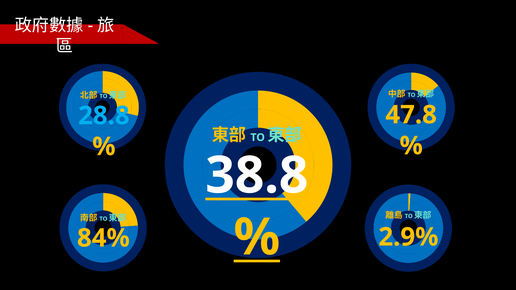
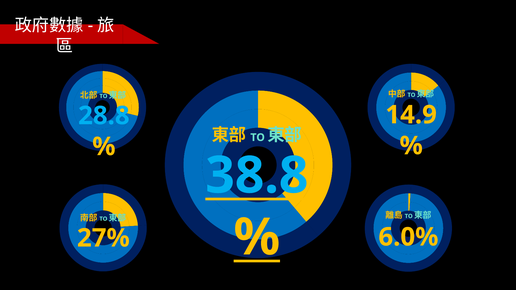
47.8: 47.8 -> 14.9
38.8 colour: white -> light blue
2.9%: 2.9% -> 6.0%
84%: 84% -> 27%
